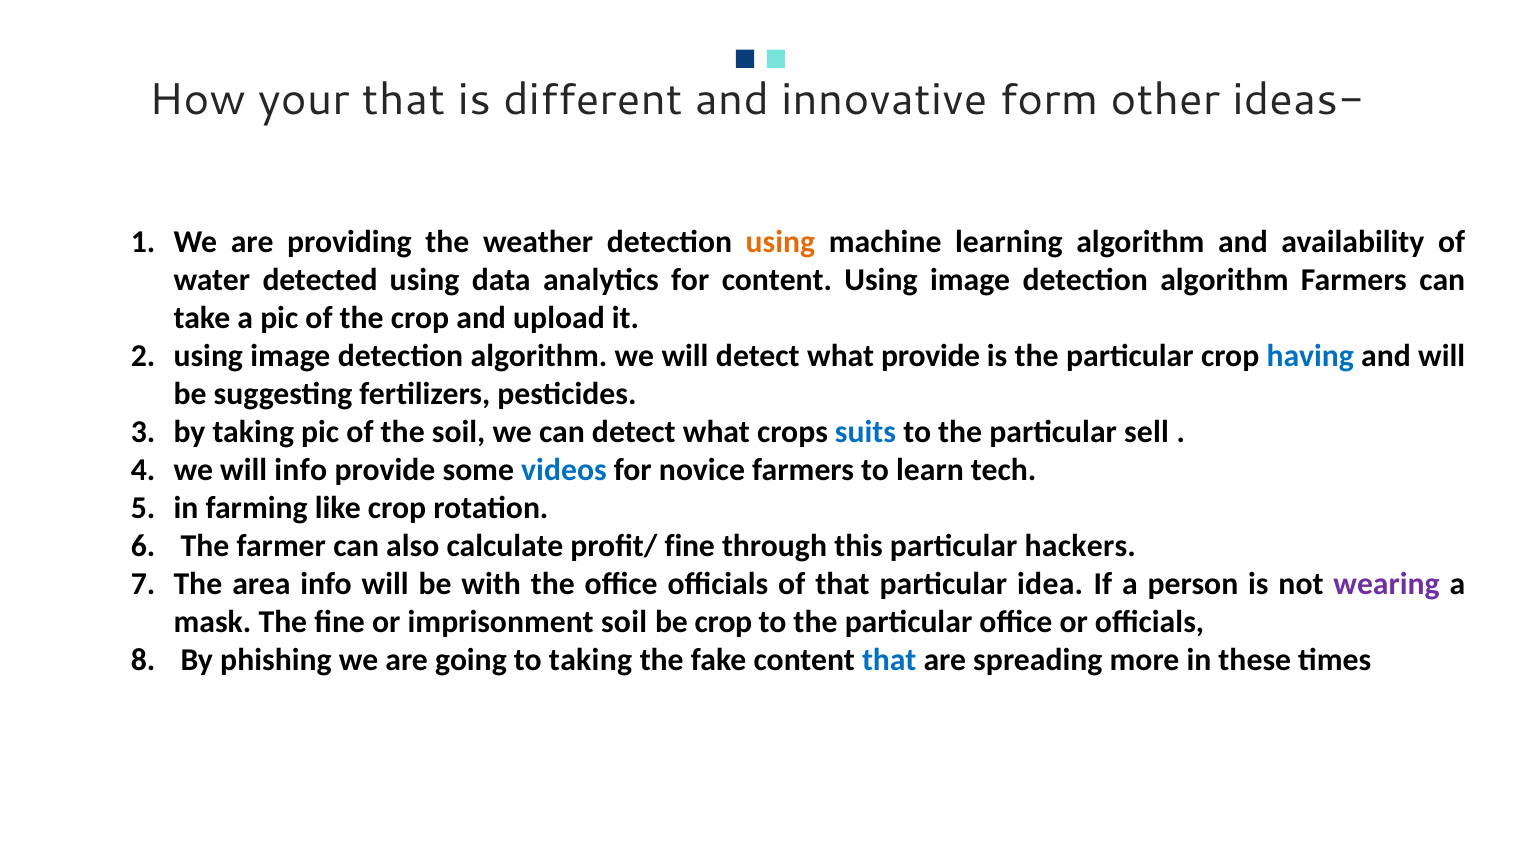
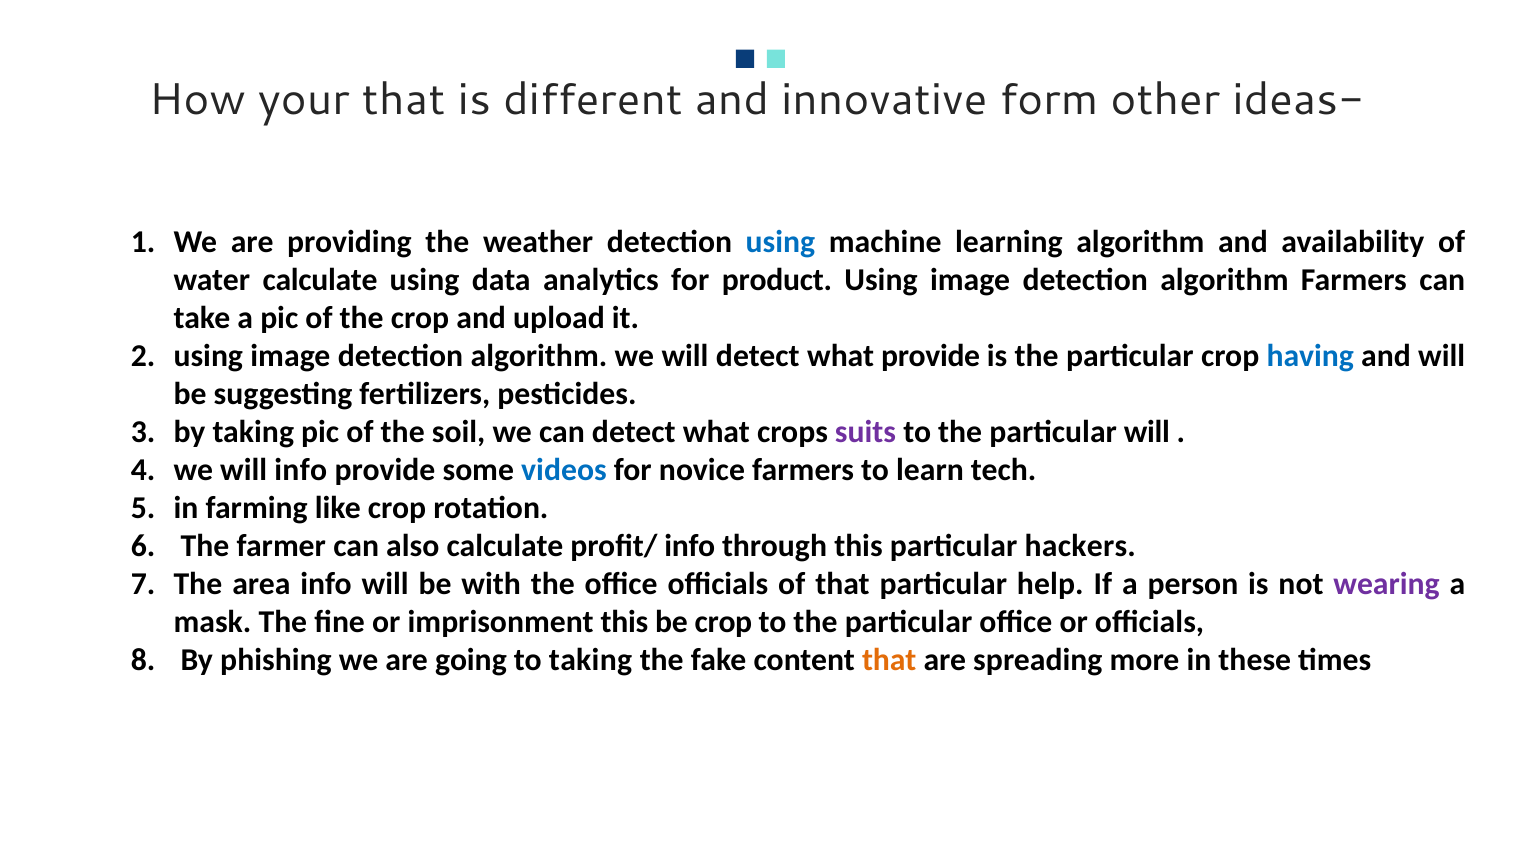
using at (780, 242) colour: orange -> blue
water detected: detected -> calculate
for content: content -> product
suits colour: blue -> purple
particular sell: sell -> will
profit/ fine: fine -> info
idea: idea -> help
imprisonment soil: soil -> this
that at (889, 660) colour: blue -> orange
